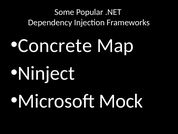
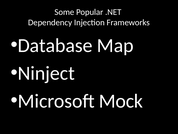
Concrete: Concrete -> Database
